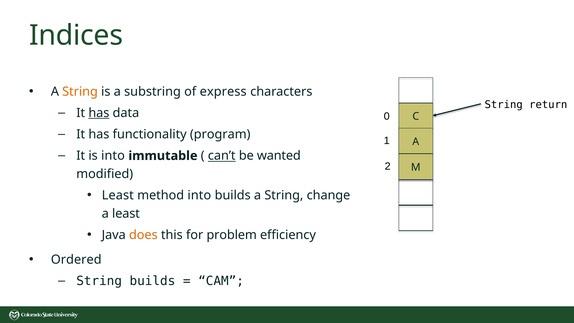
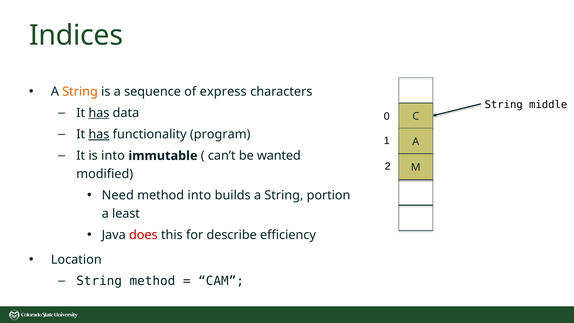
substring: substring -> sequence
return: return -> middle
has at (99, 134) underline: none -> present
can’t underline: present -> none
Least at (118, 195): Least -> Need
change: change -> portion
does colour: orange -> red
problem: problem -> describe
Ordered: Ordered -> Location
String builds: builds -> method
